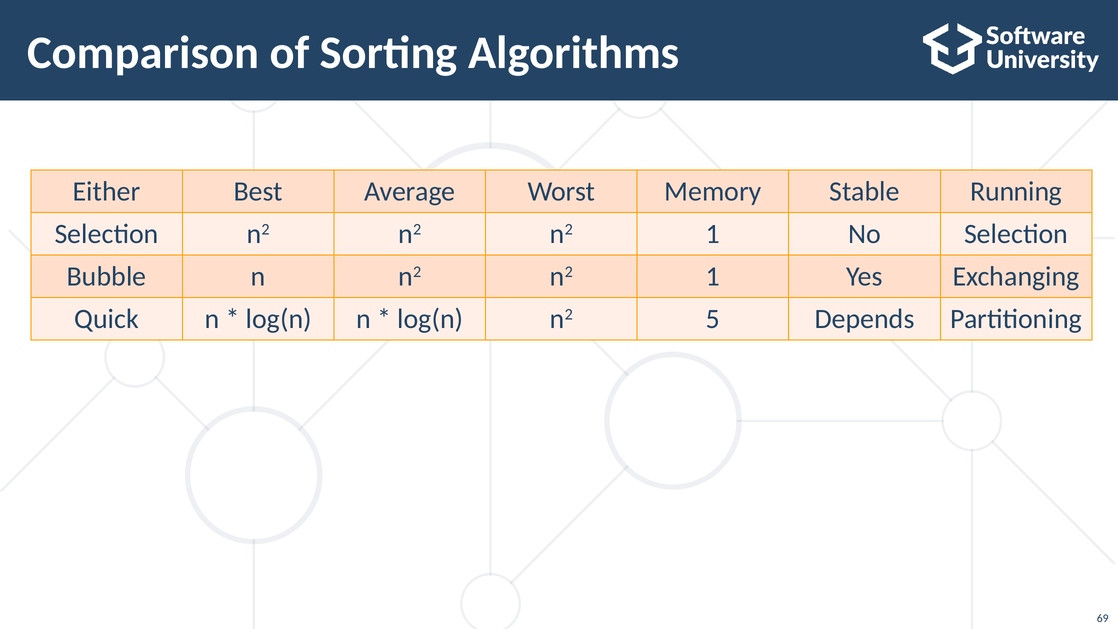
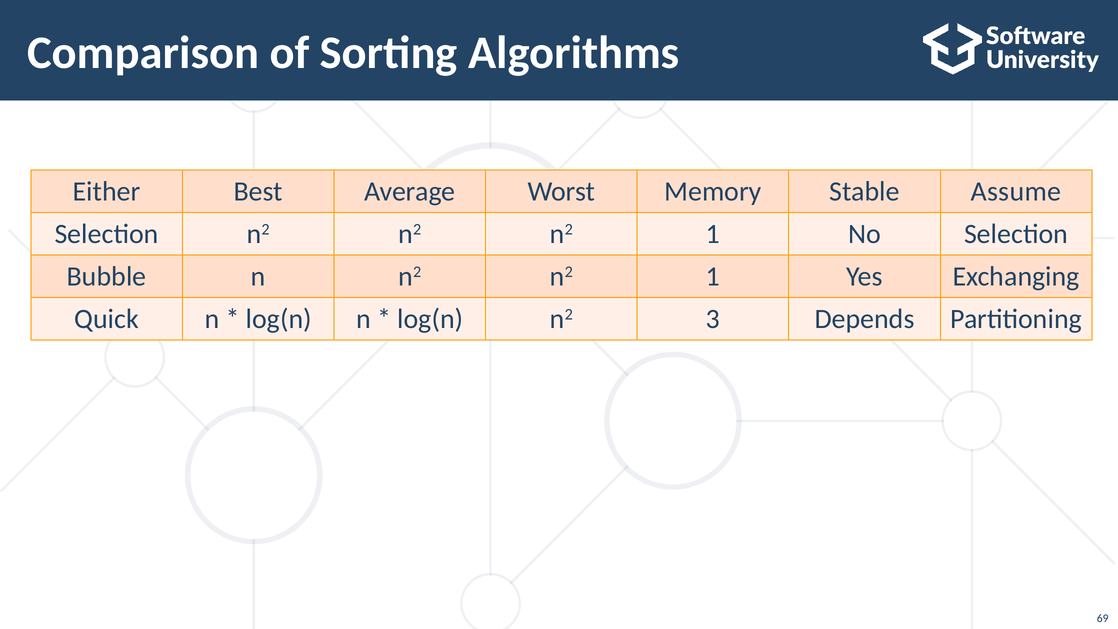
Running: Running -> Assume
5: 5 -> 3
